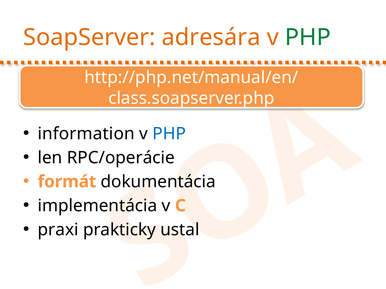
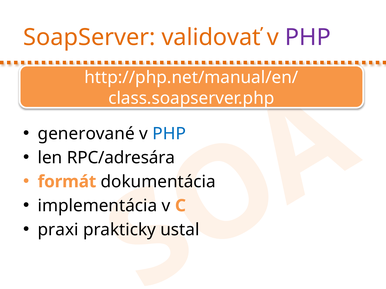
adresára: adresára -> validovať
PHP at (308, 37) colour: green -> purple
information: information -> generované
RPC/operácie: RPC/operácie -> RPC/adresára
